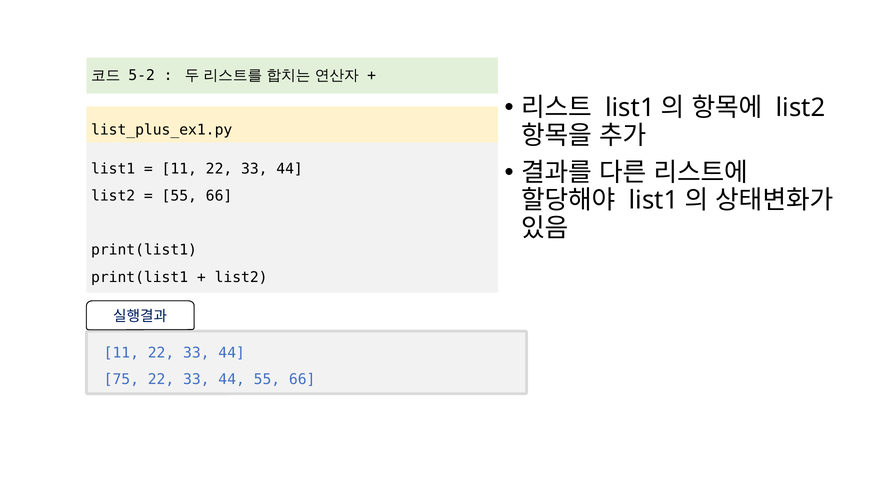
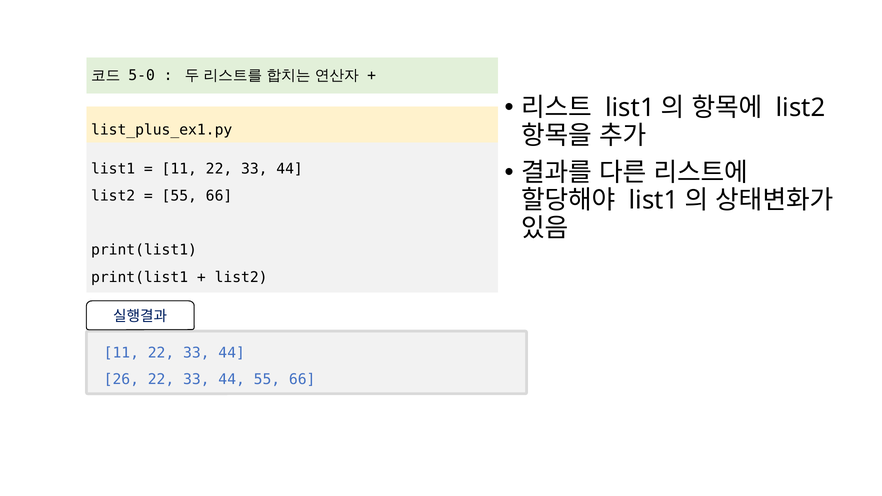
5-2: 5-2 -> 5-0
75: 75 -> 26
